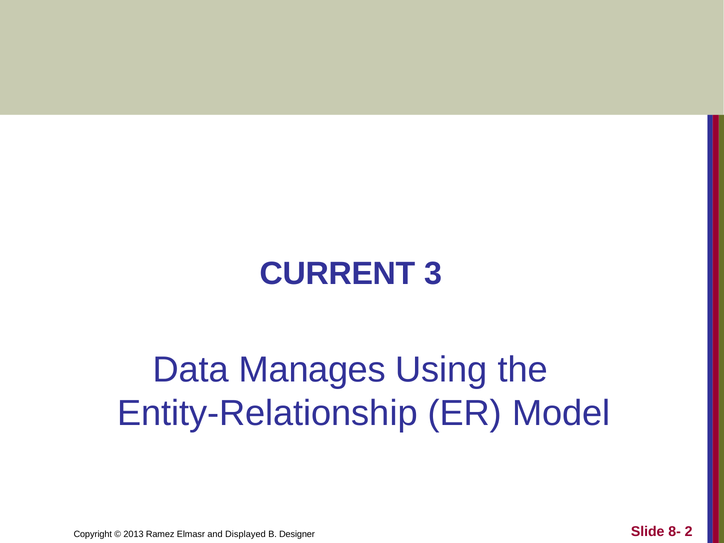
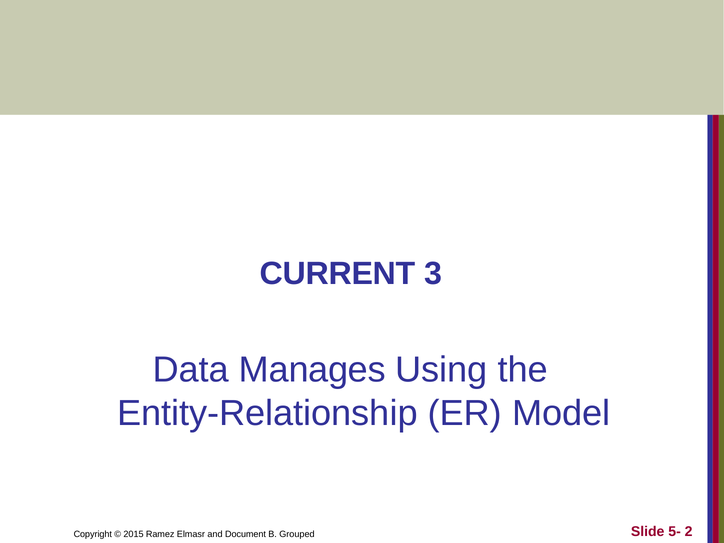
8-: 8- -> 5-
2013: 2013 -> 2015
Displayed: Displayed -> Document
Designer: Designer -> Grouped
